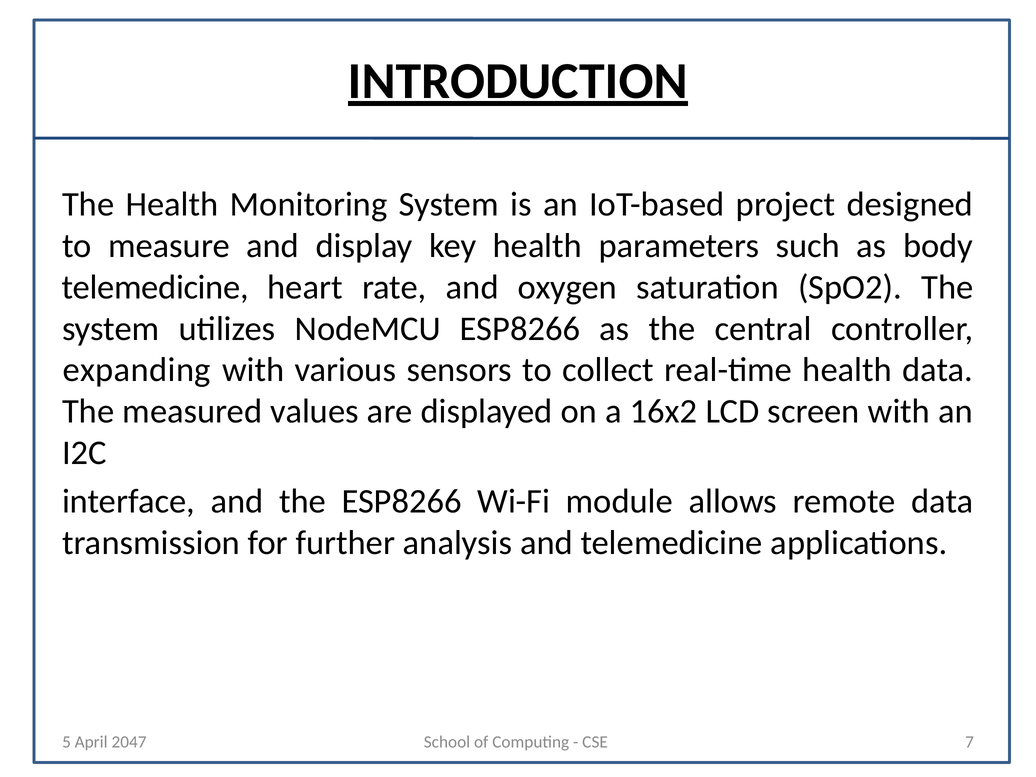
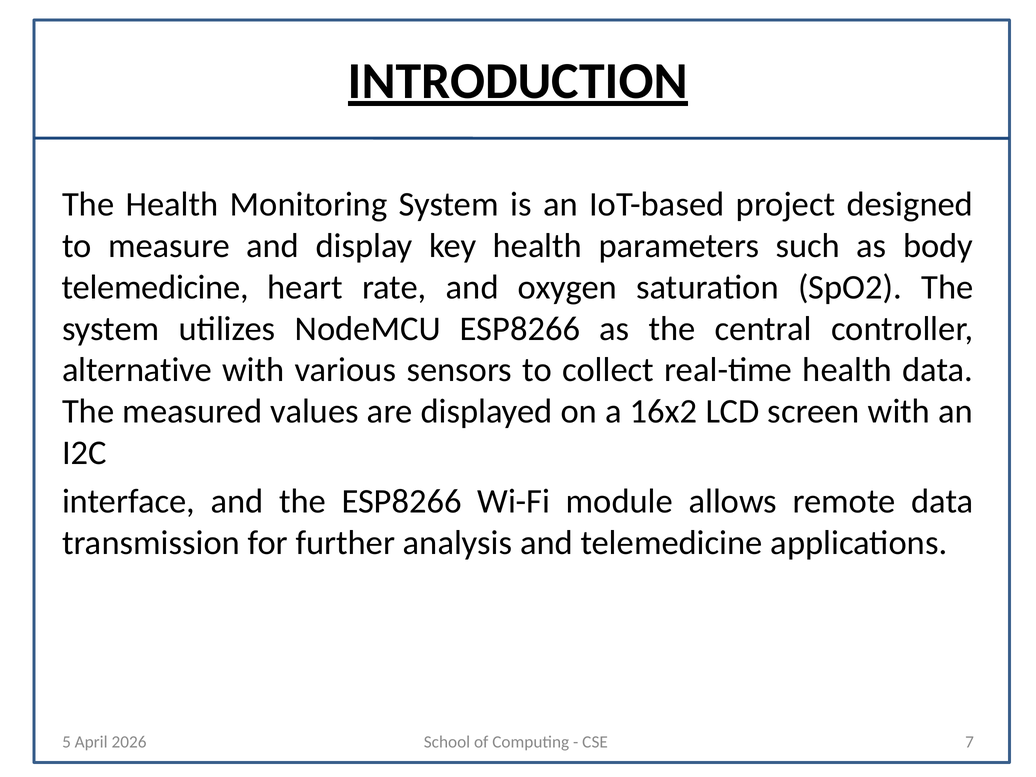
expanding: expanding -> alternative
2047: 2047 -> 2026
